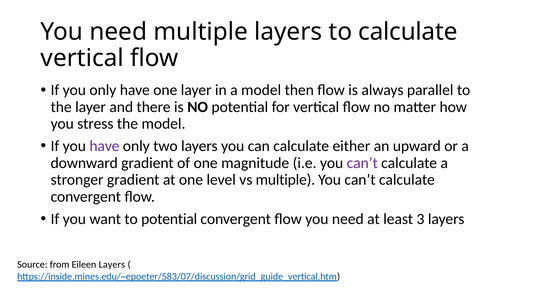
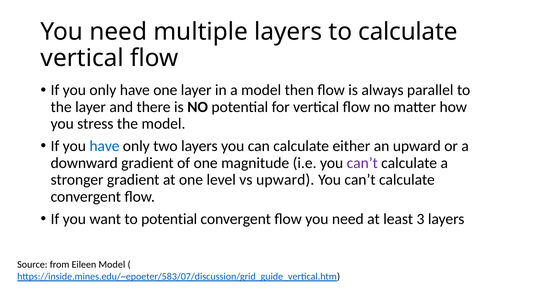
have at (104, 146) colour: purple -> blue
vs multiple: multiple -> upward
Eileen Layers: Layers -> Model
